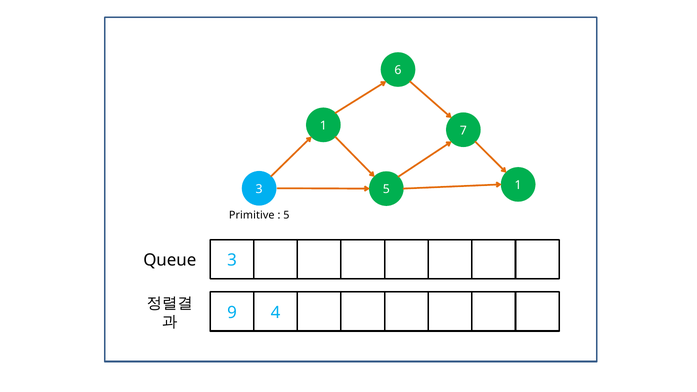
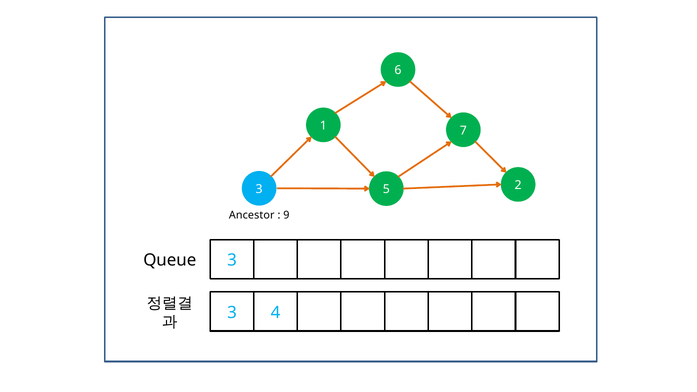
5 1: 1 -> 2
Primitive: Primitive -> Ancestor
5 at (286, 215): 5 -> 9
9 at (232, 313): 9 -> 3
